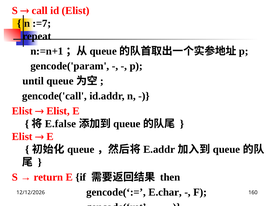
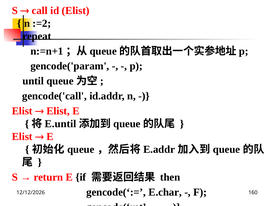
:=7: :=7 -> :=2
E.false: E.false -> E.until
